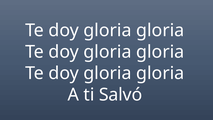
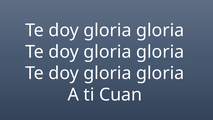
Salvó: Salvó -> Cuan
